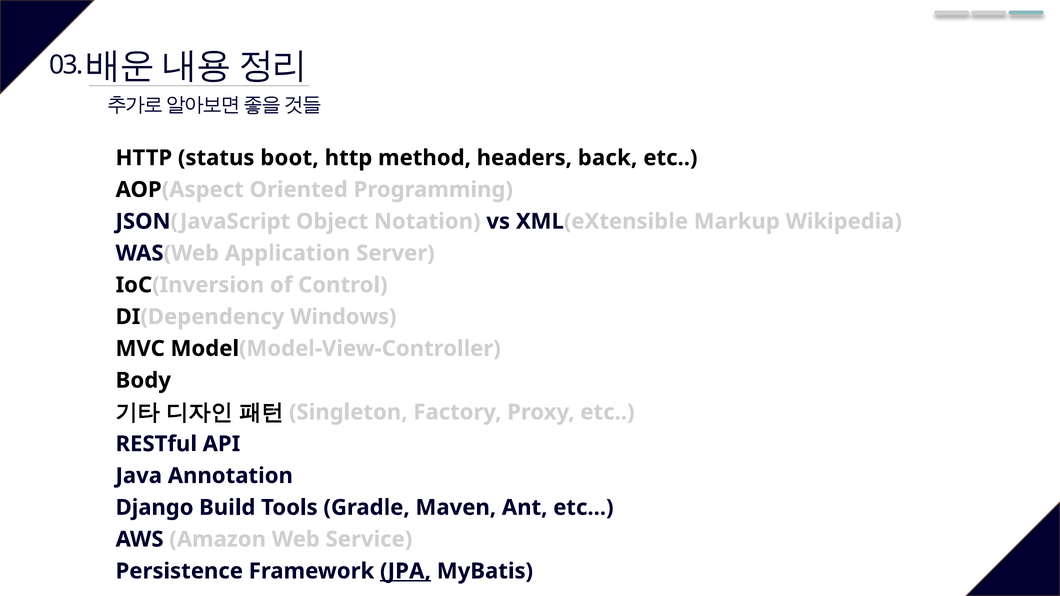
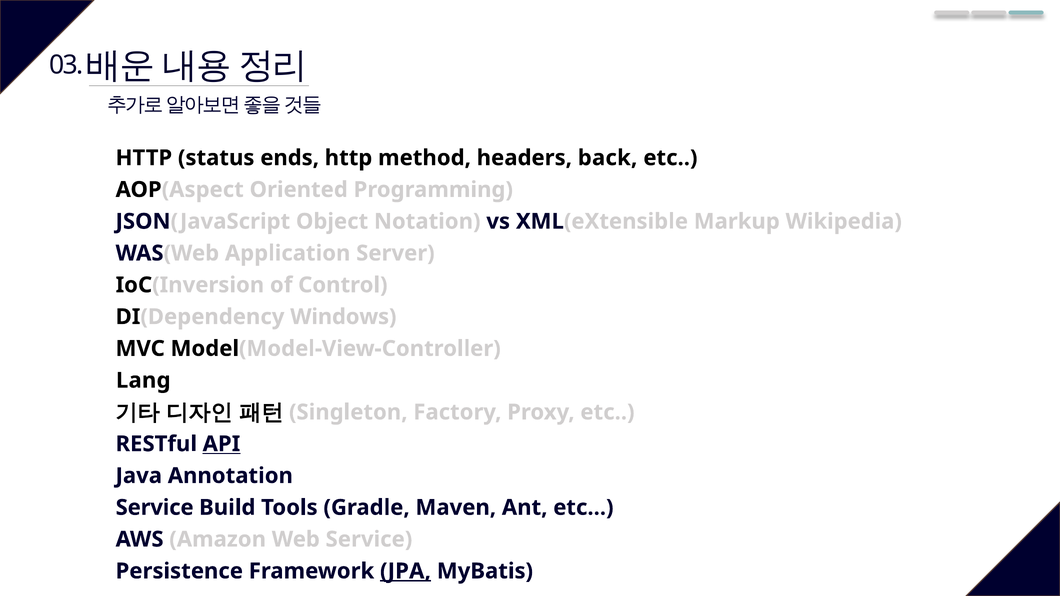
boot: boot -> ends
Body: Body -> Lang
API underline: none -> present
Django at (155, 508): Django -> Service
